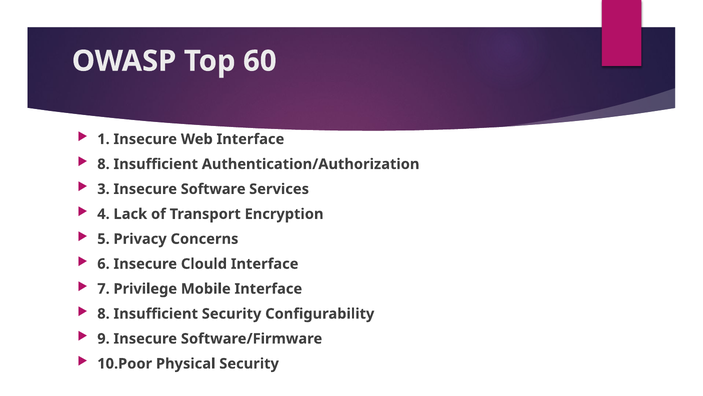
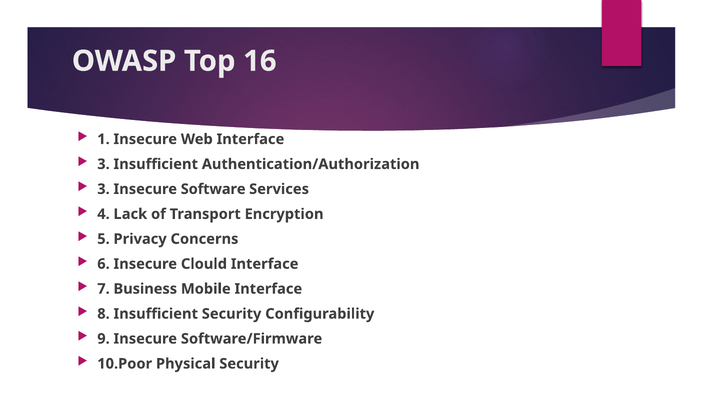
60: 60 -> 16
8 at (103, 164): 8 -> 3
Privilege: Privilege -> Business
